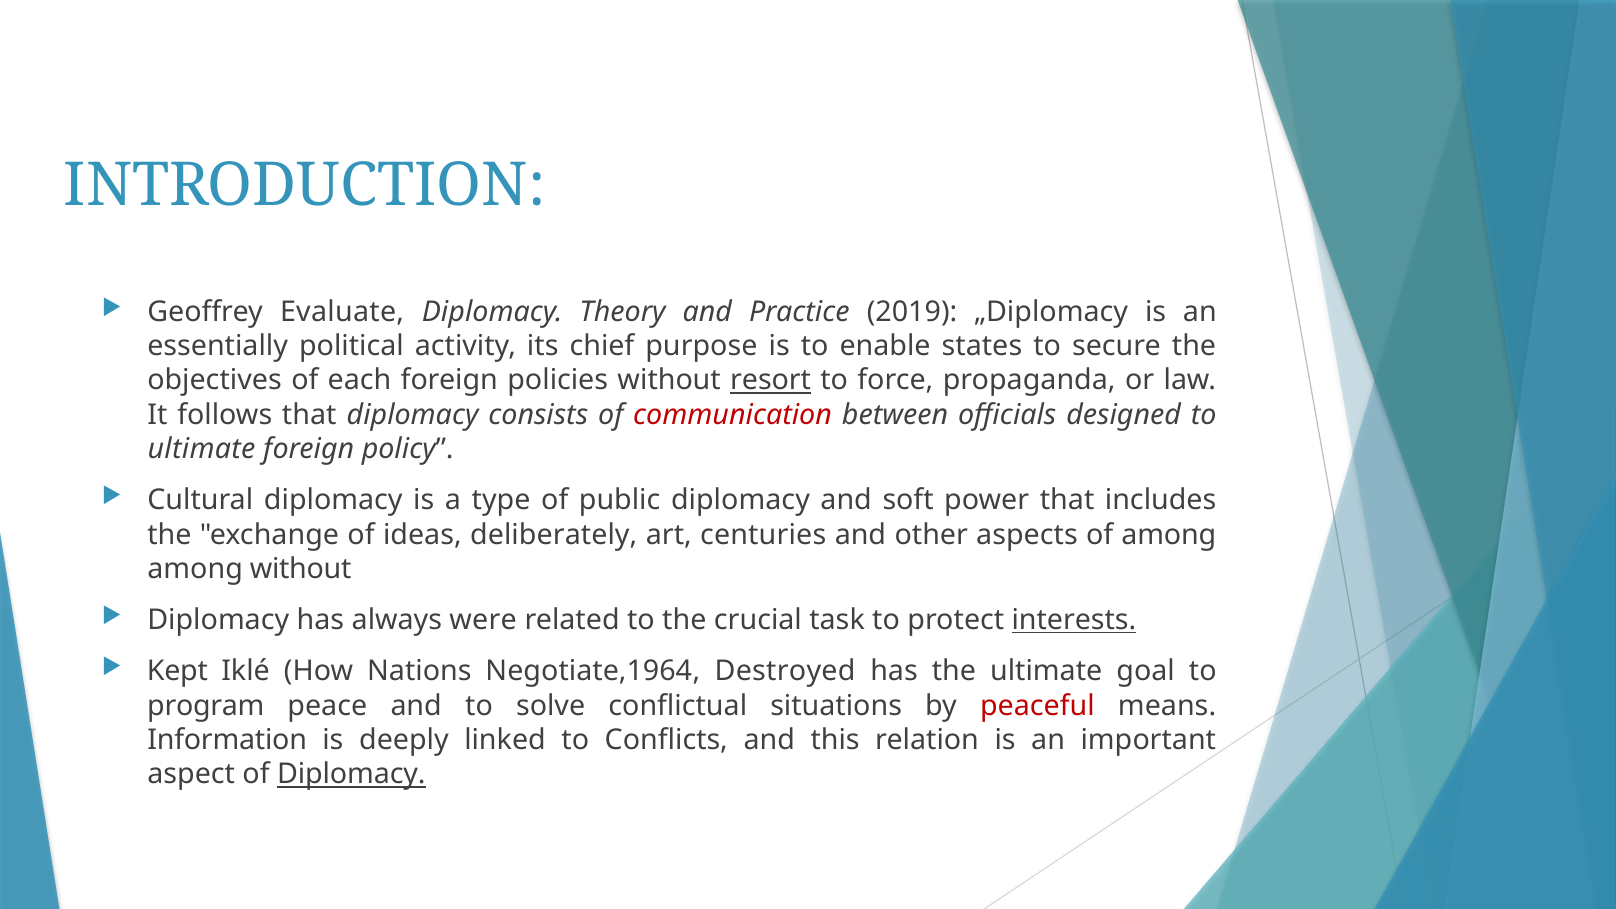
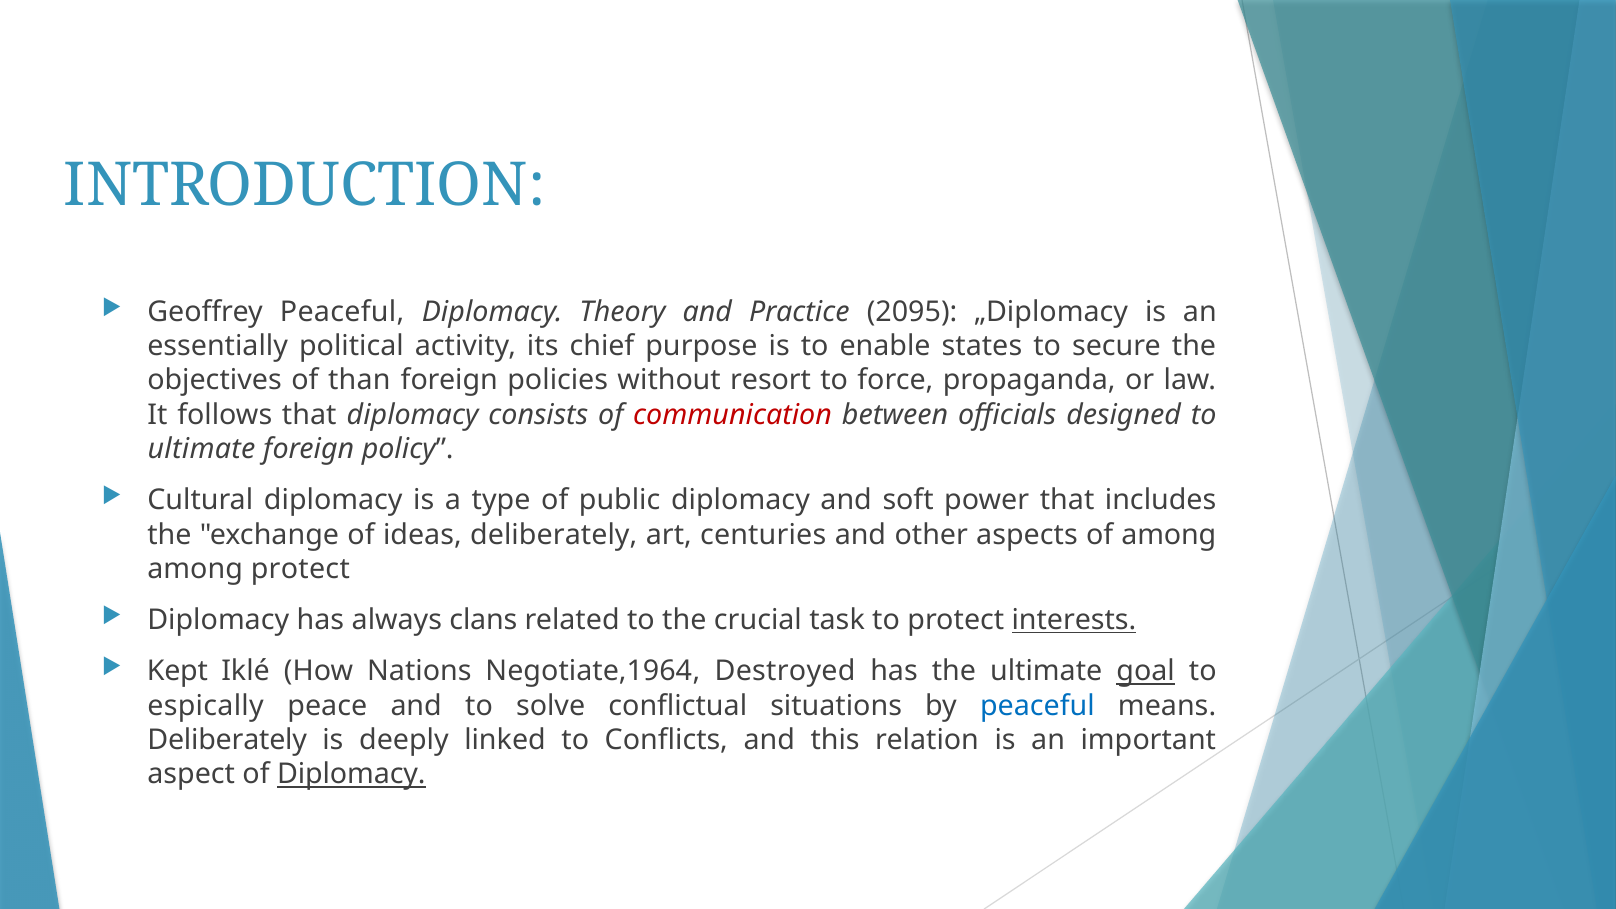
Geoffrey Evaluate: Evaluate -> Peaceful
2019: 2019 -> 2095
each: each -> than
resort underline: present -> none
among without: without -> protect
were: were -> clans
goal underline: none -> present
program: program -> espically
peaceful at (1037, 706) colour: red -> blue
Information at (227, 740): Information -> Deliberately
